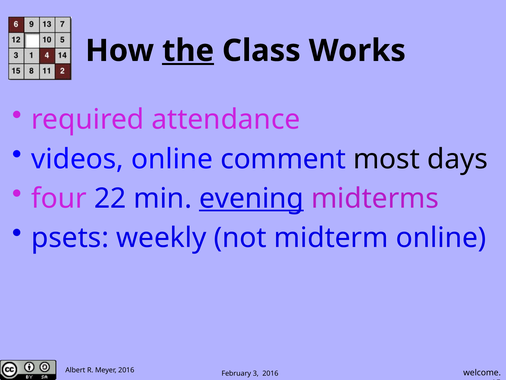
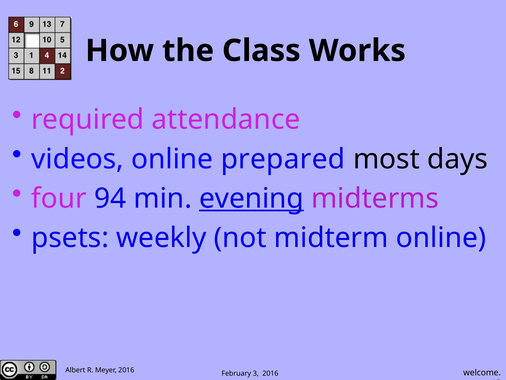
the underline: present -> none
comment: comment -> prepared
22: 22 -> 94
